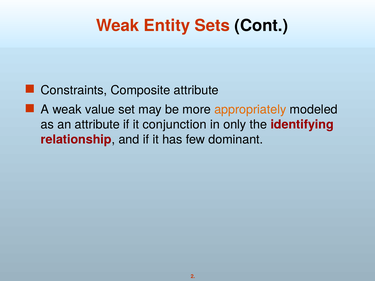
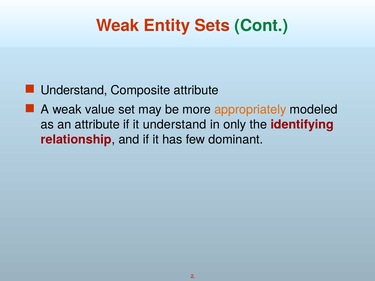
Cont colour: black -> green
Constraints at (74, 90): Constraints -> Understand
it conjunction: conjunction -> understand
